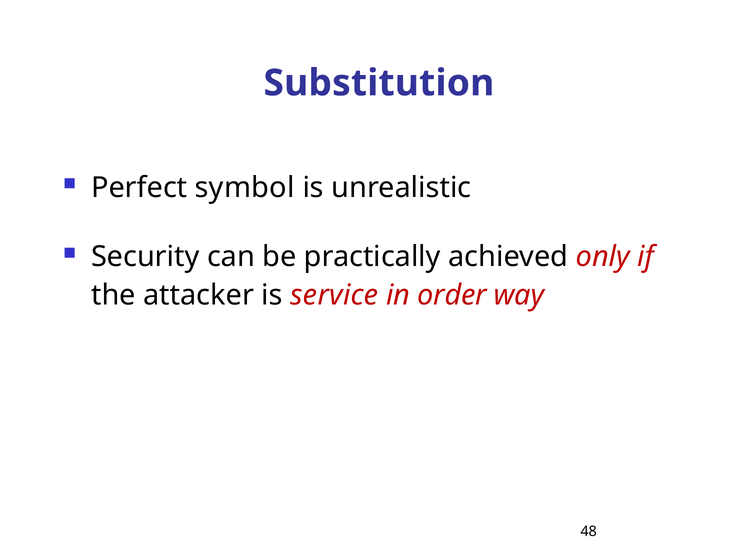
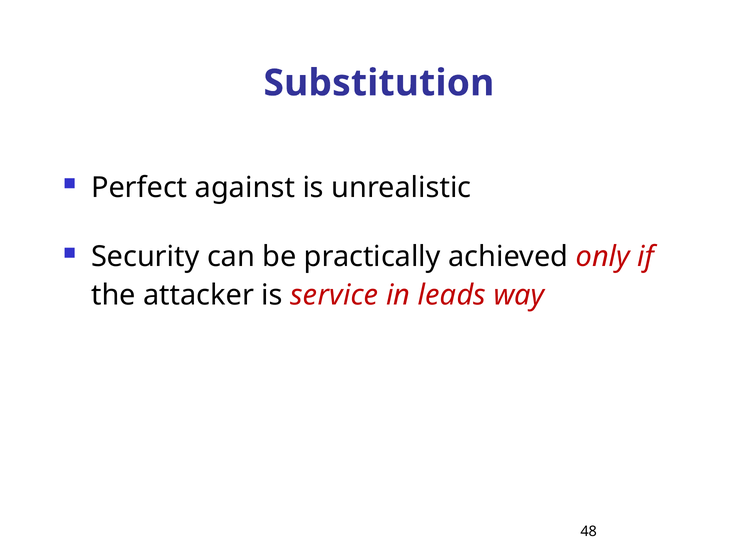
symbol: symbol -> against
order: order -> leads
